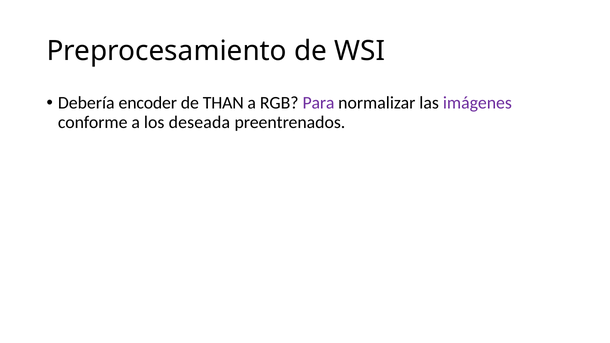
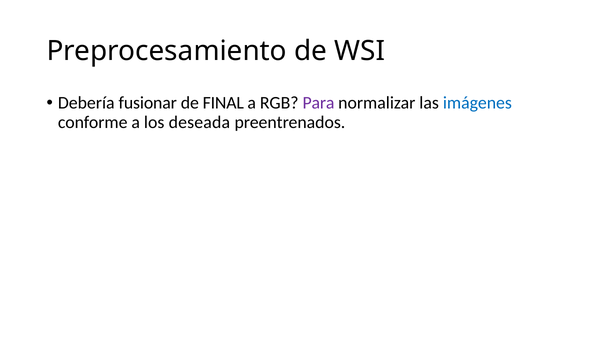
encoder: encoder -> fusionar
THAN: THAN -> FINAL
imágenes colour: purple -> blue
